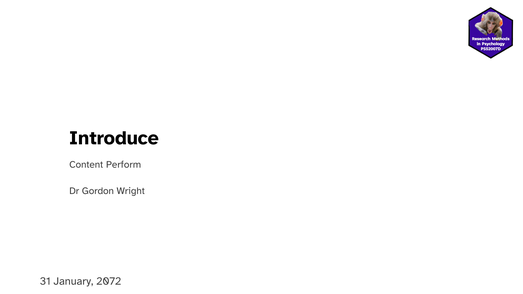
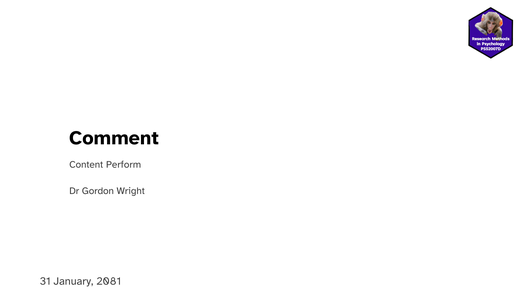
Introduce: Introduce -> Comment
2072: 2072 -> 2081
